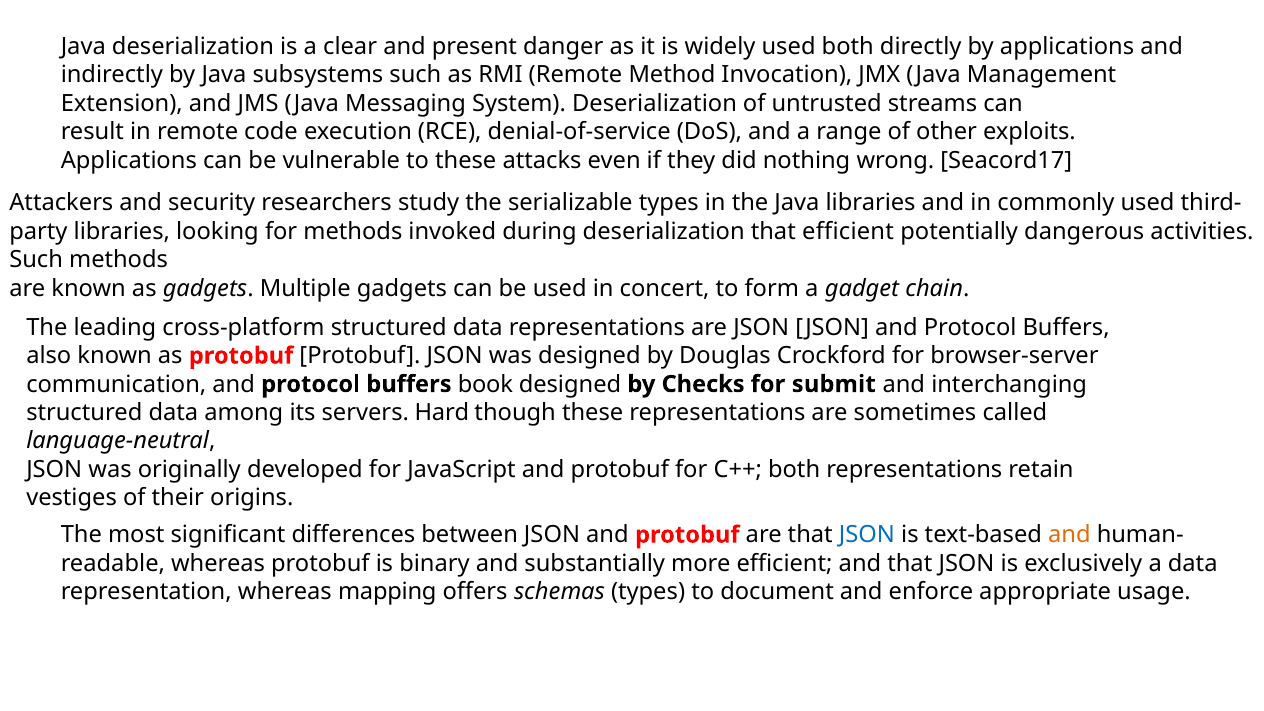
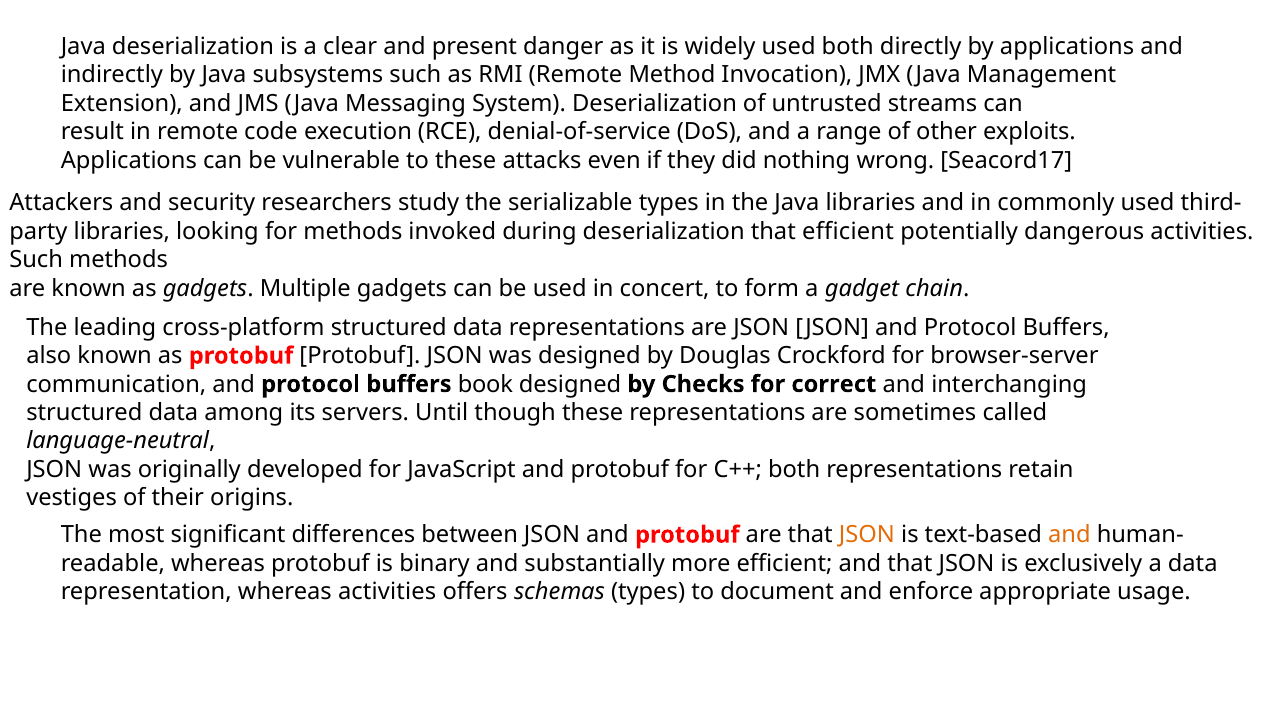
submit: submit -> correct
Hard: Hard -> Until
JSON at (867, 535) colour: blue -> orange
whereas mapping: mapping -> activities
